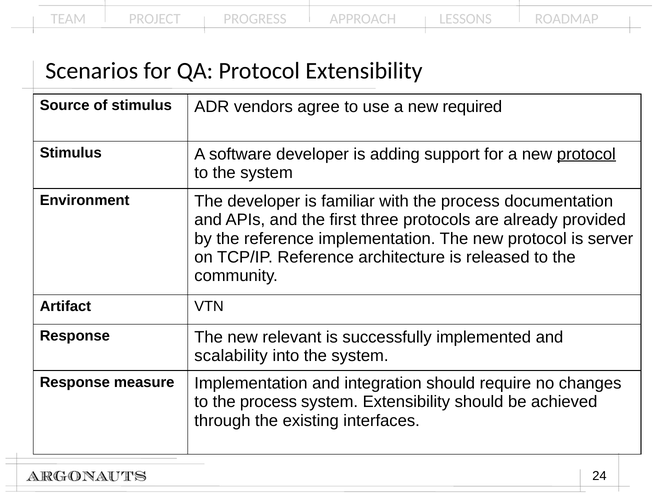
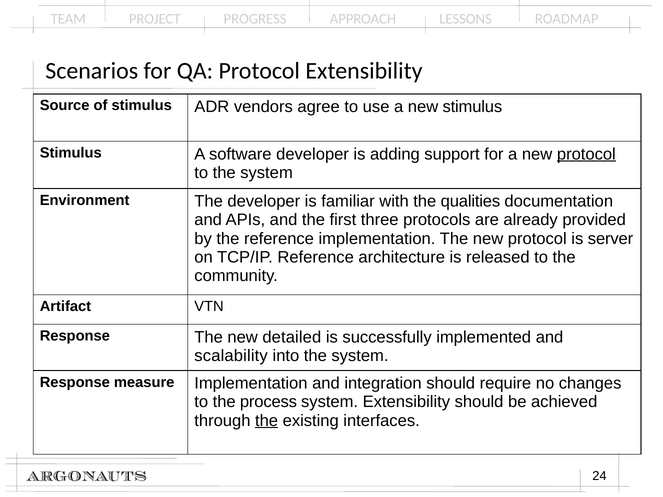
new required: required -> stimulus
with the process: process -> qualities
relevant: relevant -> detailed
the at (267, 421) underline: none -> present
